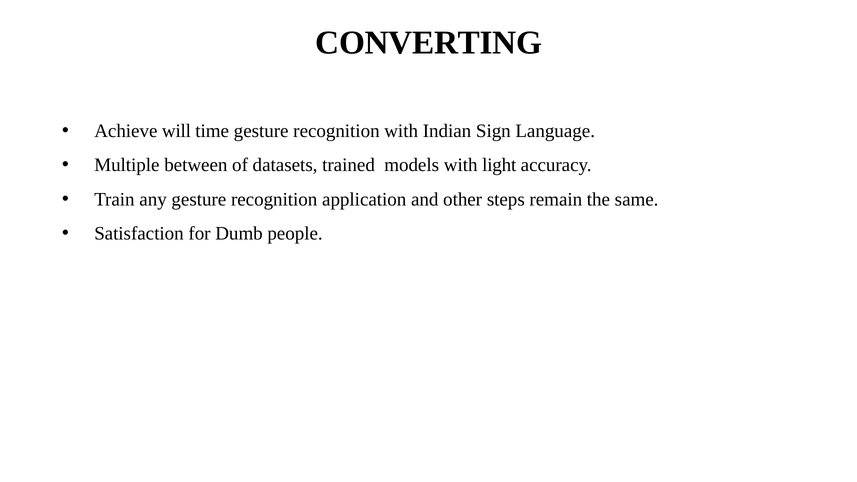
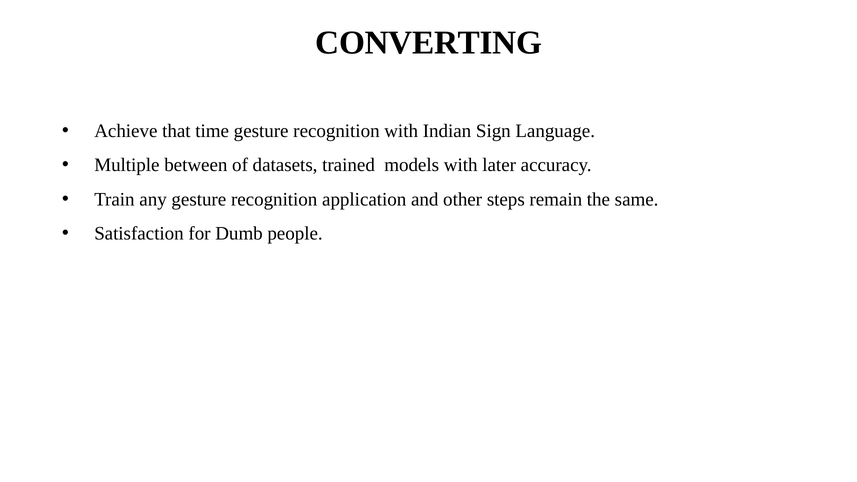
will: will -> that
light: light -> later
